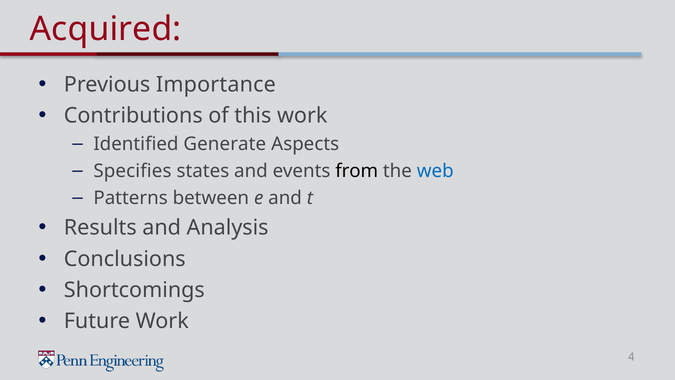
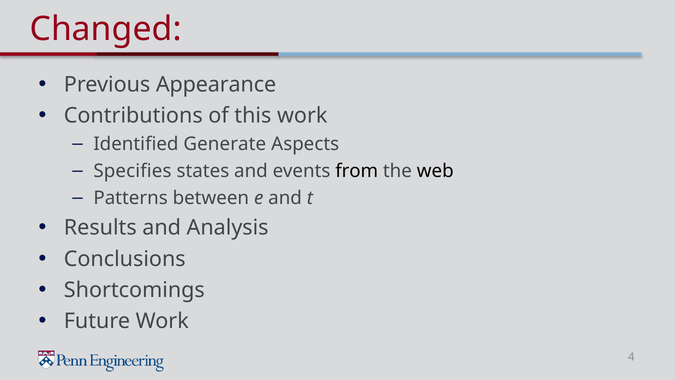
Acquired: Acquired -> Changed
Importance: Importance -> Appearance
web colour: blue -> black
